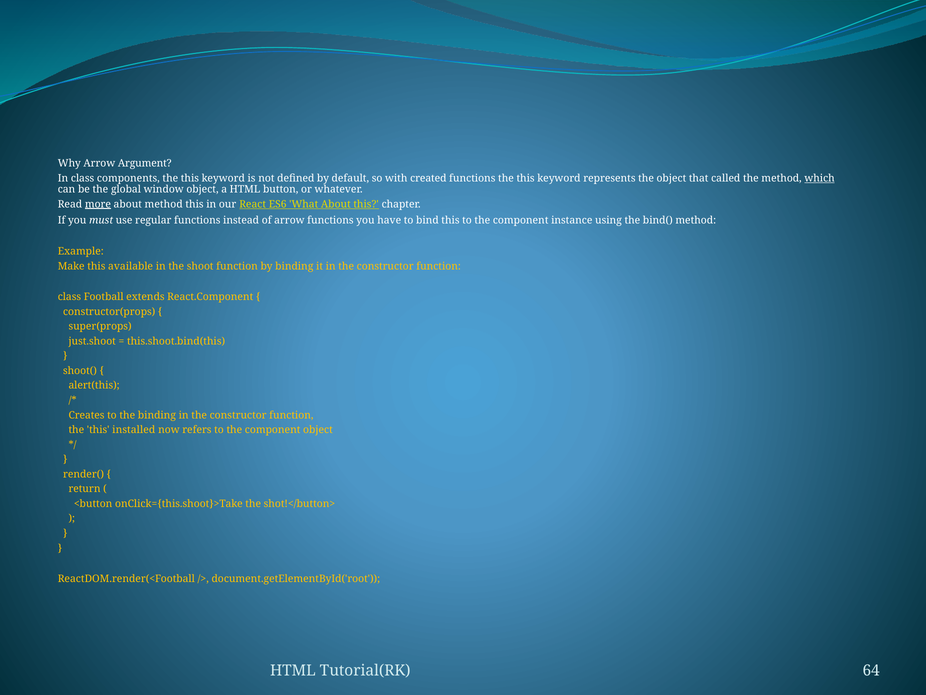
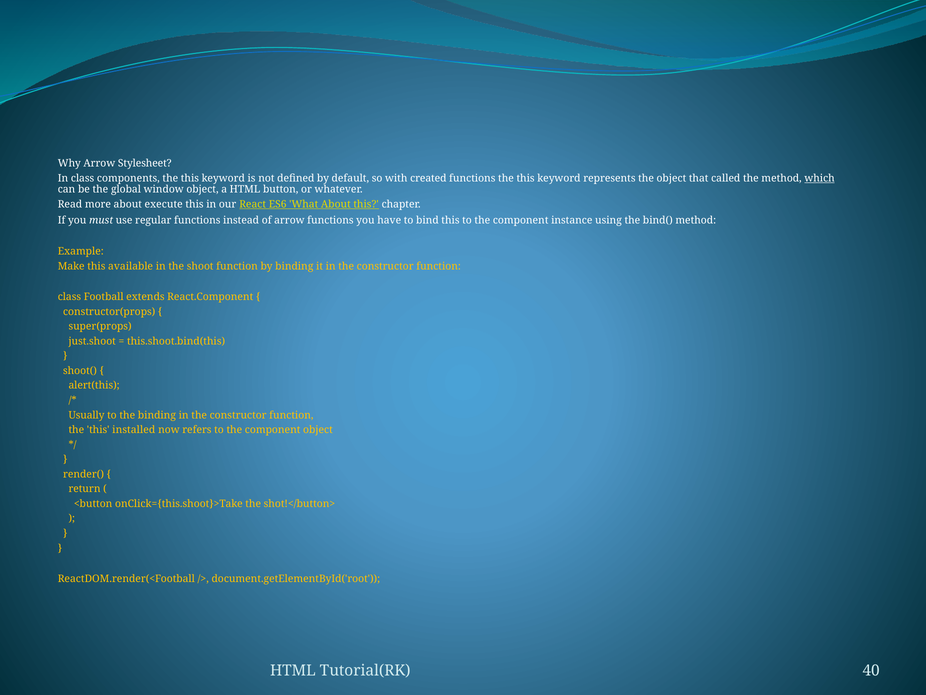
Argument: Argument -> Stylesheet
more underline: present -> none
about method: method -> execute
Creates: Creates -> Usually
64: 64 -> 40
